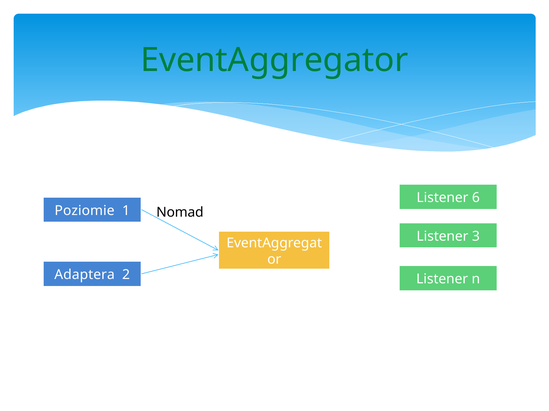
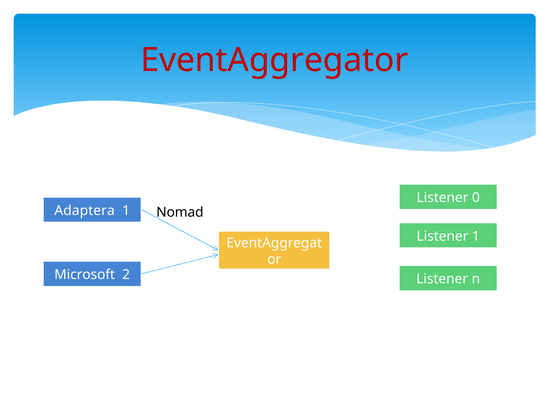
EventAggregator colour: green -> red
6: 6 -> 0
Poziomie: Poziomie -> Adaptera
Listener 3: 3 -> 1
Adaptera: Adaptera -> Microsoft
